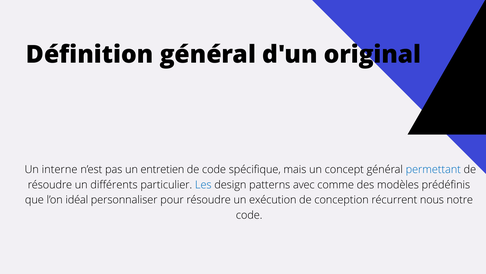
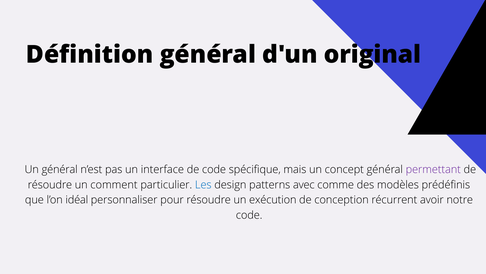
Un interne: interne -> général
entretien: entretien -> interface
permettant colour: blue -> purple
différents: différents -> comment
nous: nous -> avoir
